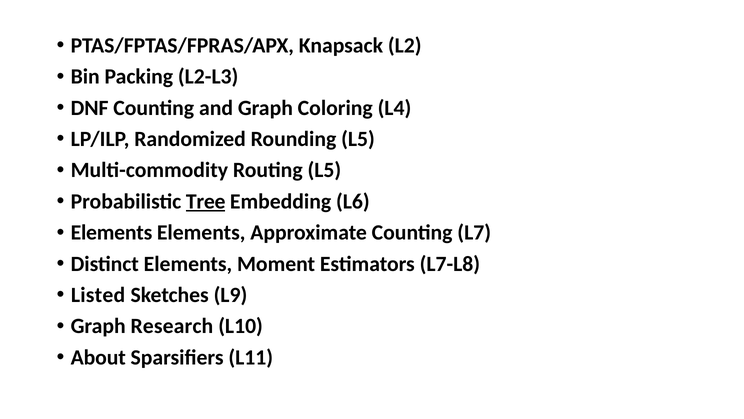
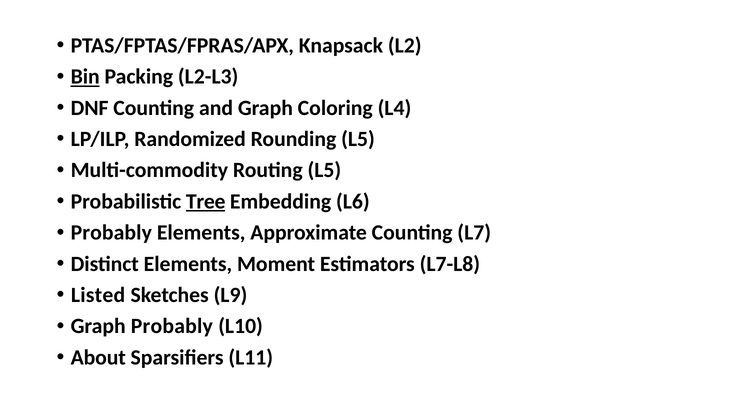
Bin underline: none -> present
Elements at (111, 232): Elements -> Probably
Graph Research: Research -> Probably
